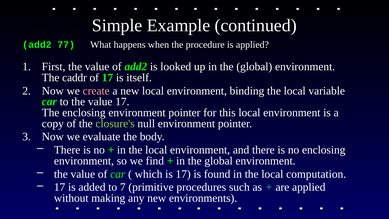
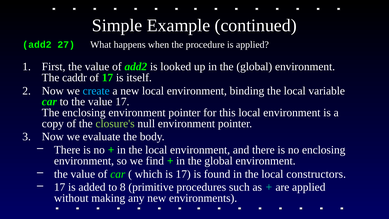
77: 77 -> 27
create colour: pink -> light blue
computation: computation -> constructors
7: 7 -> 8
